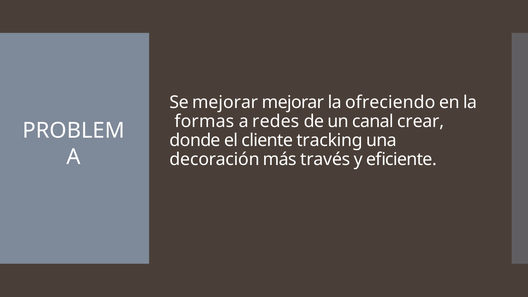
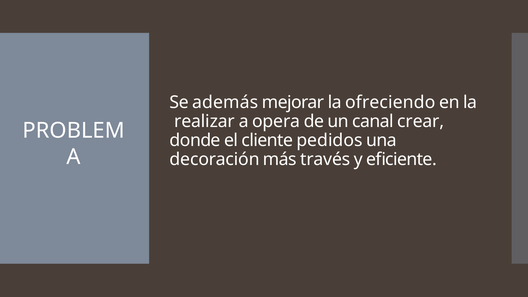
Se mejorar: mejorar -> además
formas: formas -> realizar
redes: redes -> opera
tracking: tracking -> pedidos
